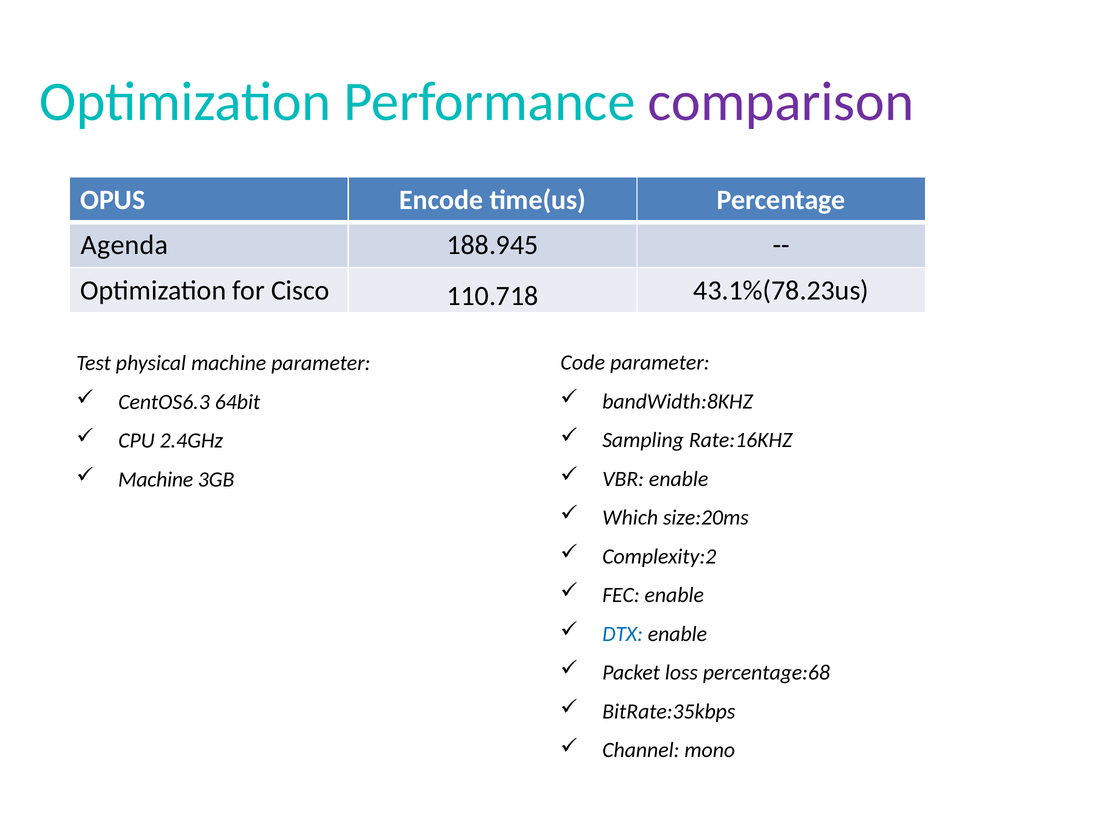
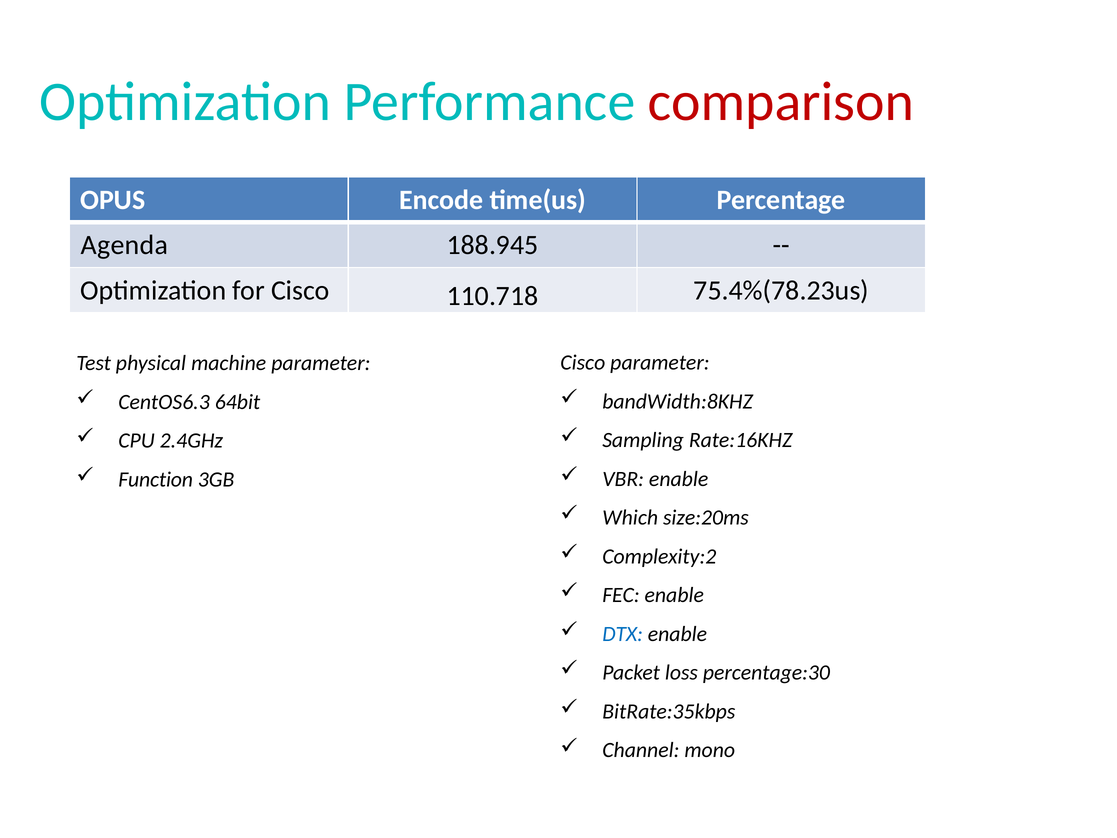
comparison colour: purple -> red
43.1%(78.23us: 43.1%(78.23us -> 75.4%(78.23us
Code at (583, 363): Code -> Cisco
Machine at (156, 479): Machine -> Function
percentage:68: percentage:68 -> percentage:30
